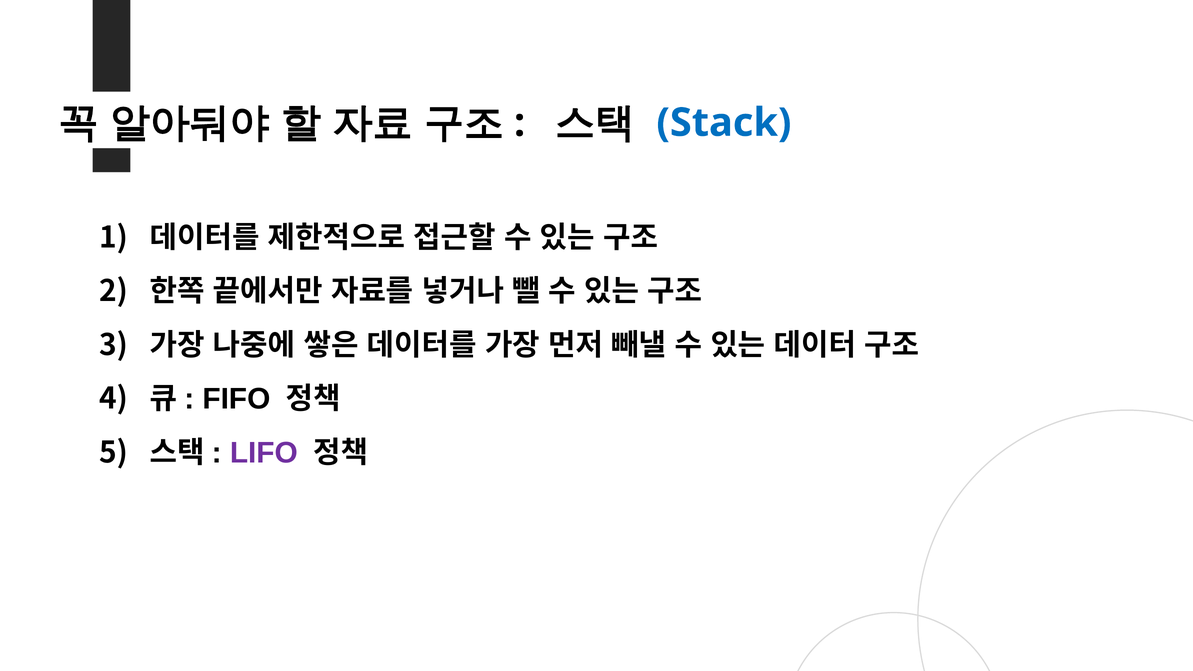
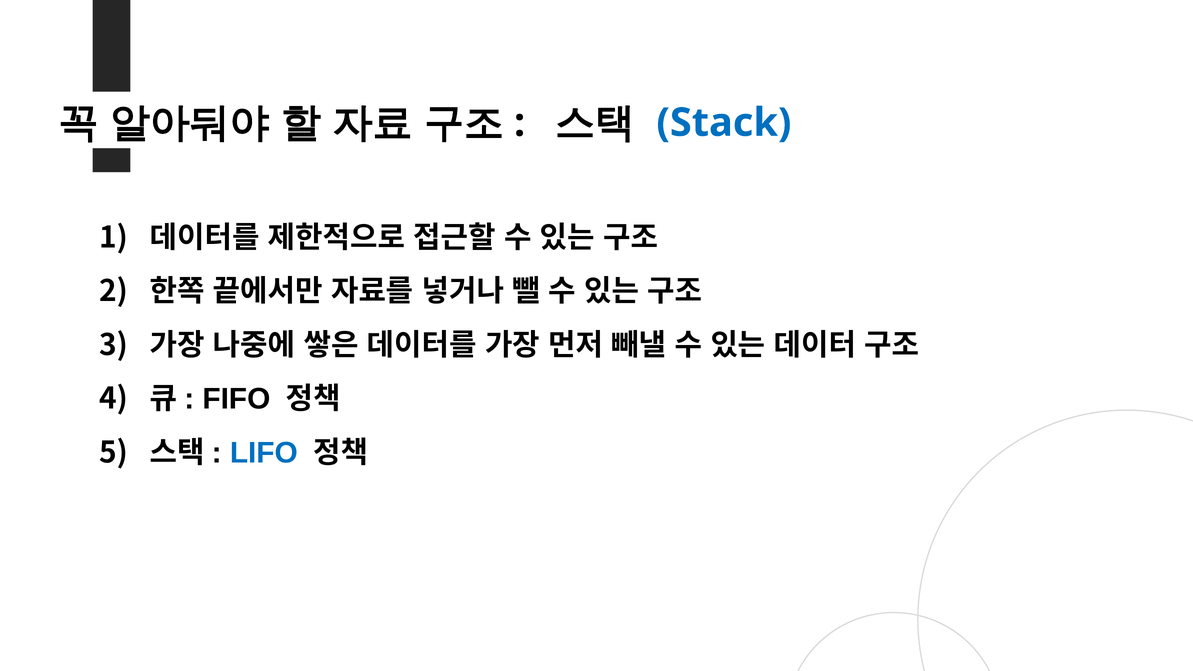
LIFO colour: purple -> blue
